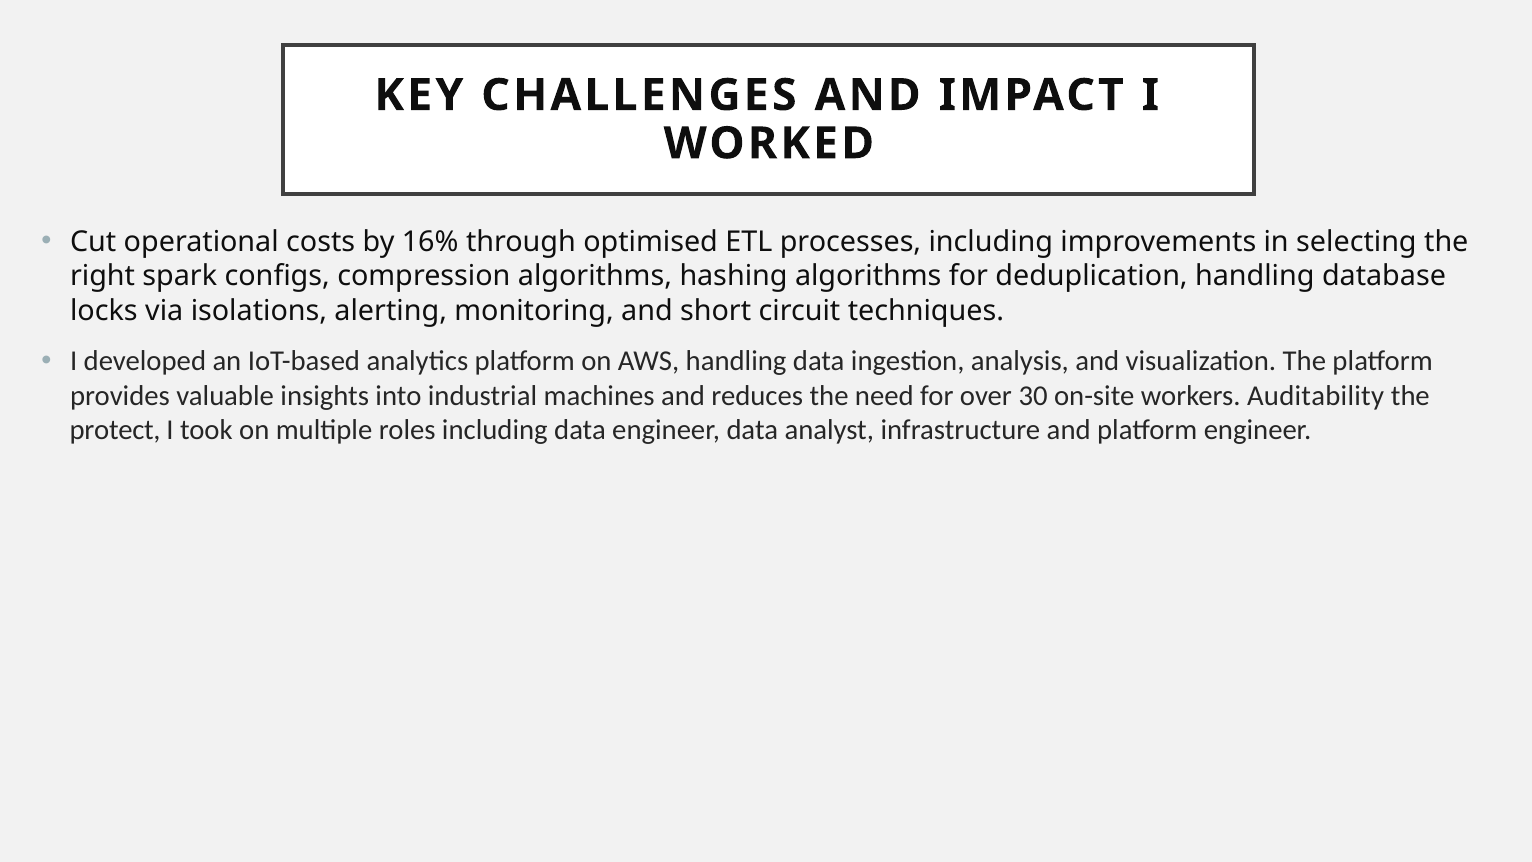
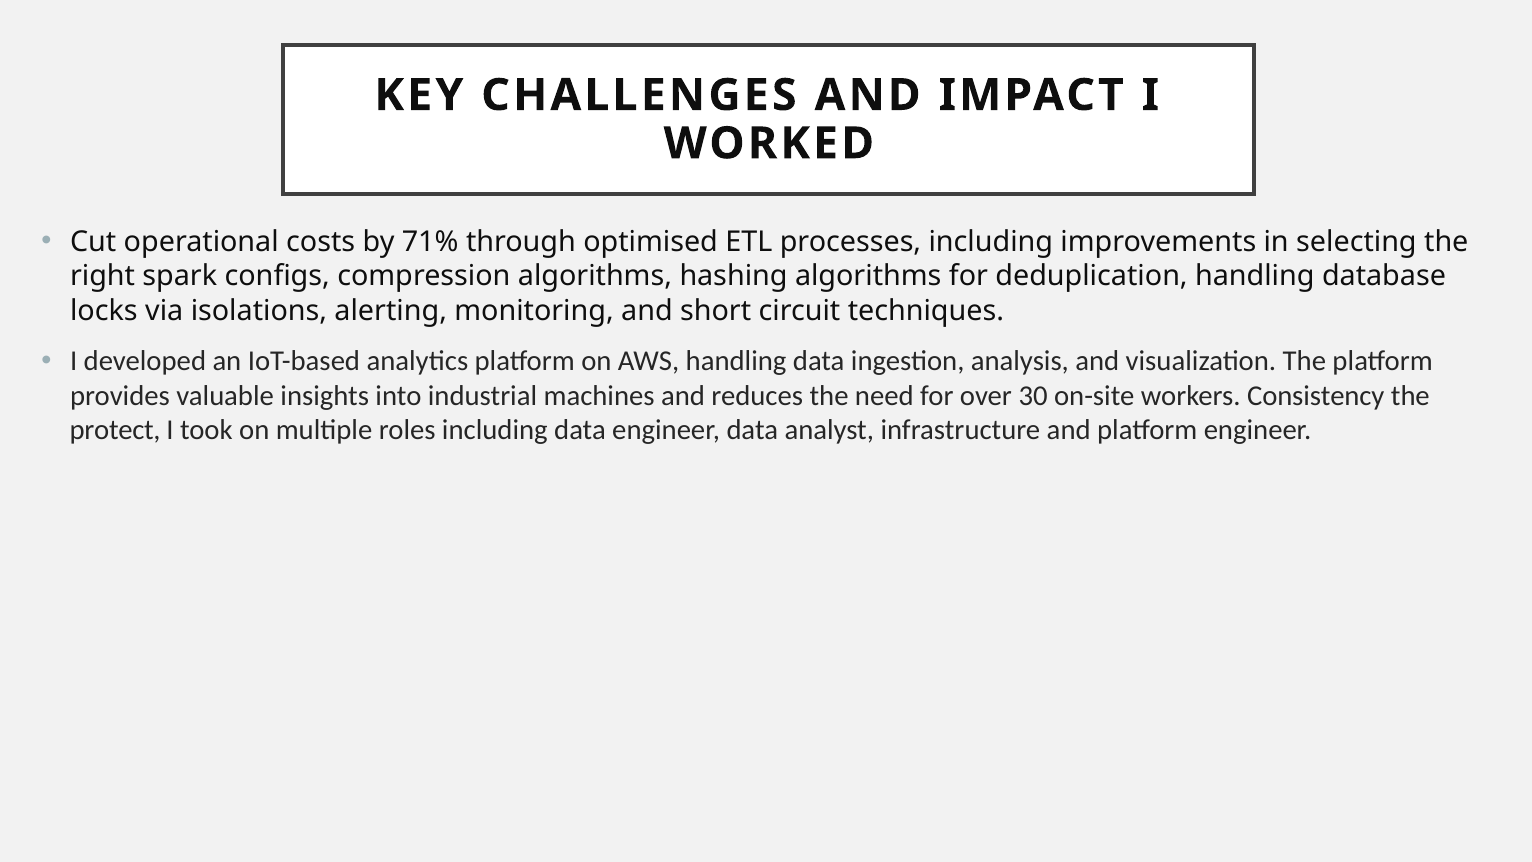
16%: 16% -> 71%
Auditability: Auditability -> Consistency
